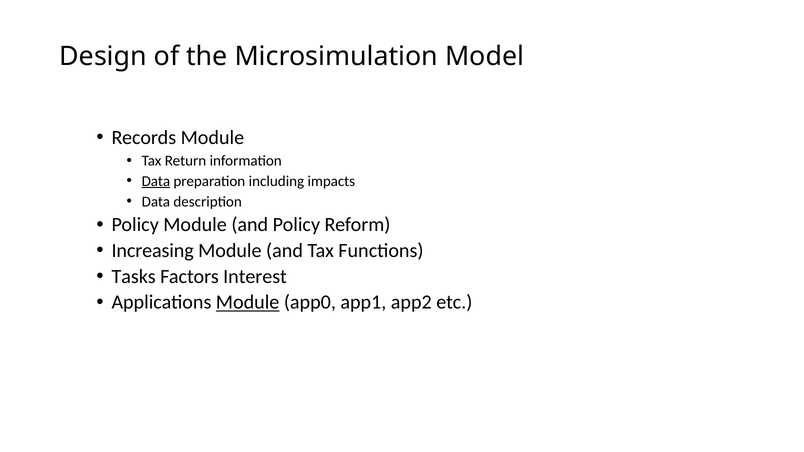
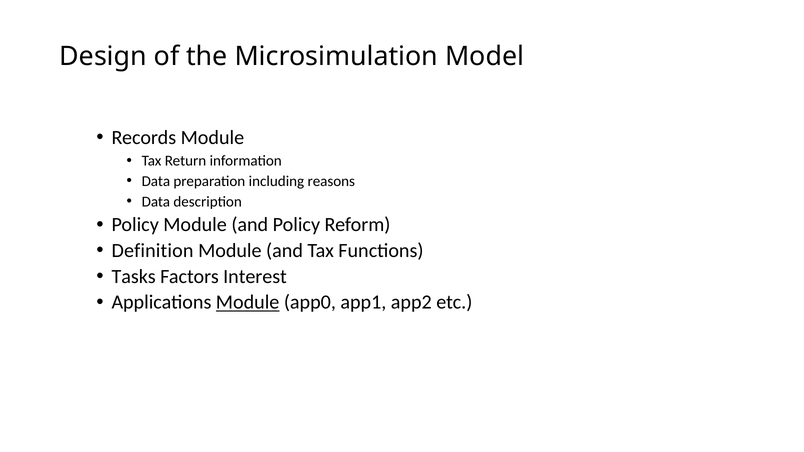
Data at (156, 181) underline: present -> none
impacts: impacts -> reasons
Increasing: Increasing -> Definition
